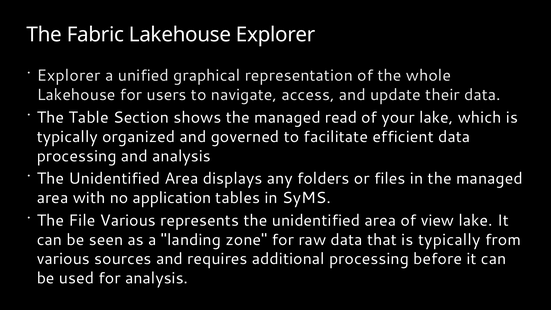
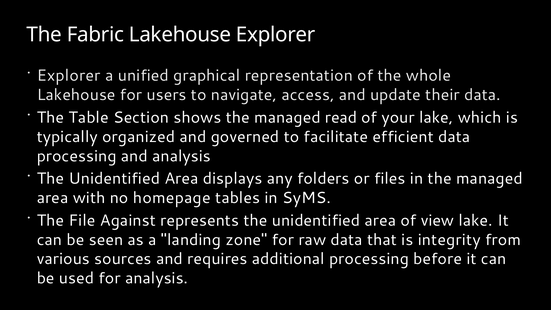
application: application -> homepage
File Various: Various -> Against
that is typically: typically -> integrity
